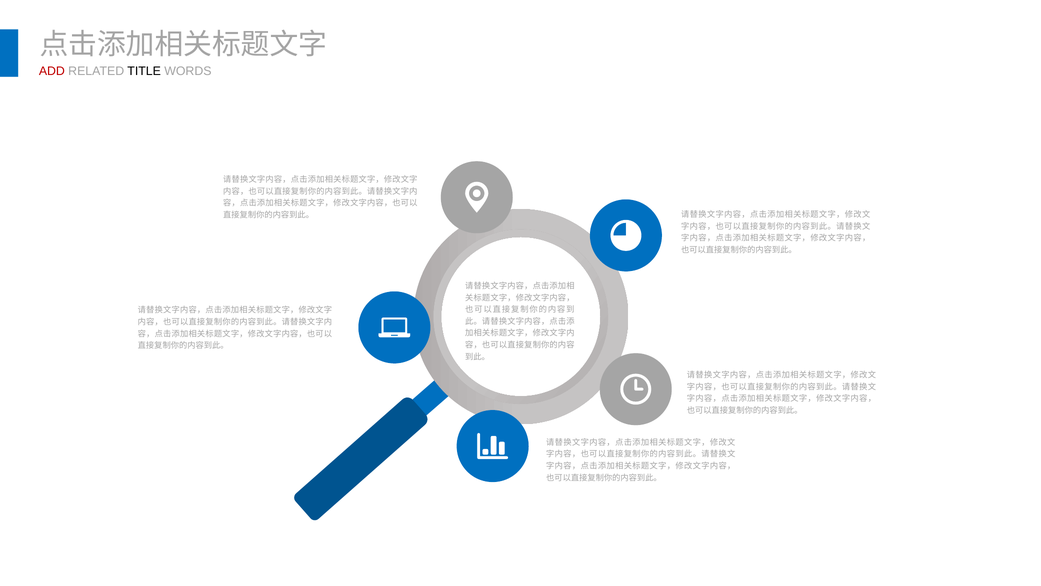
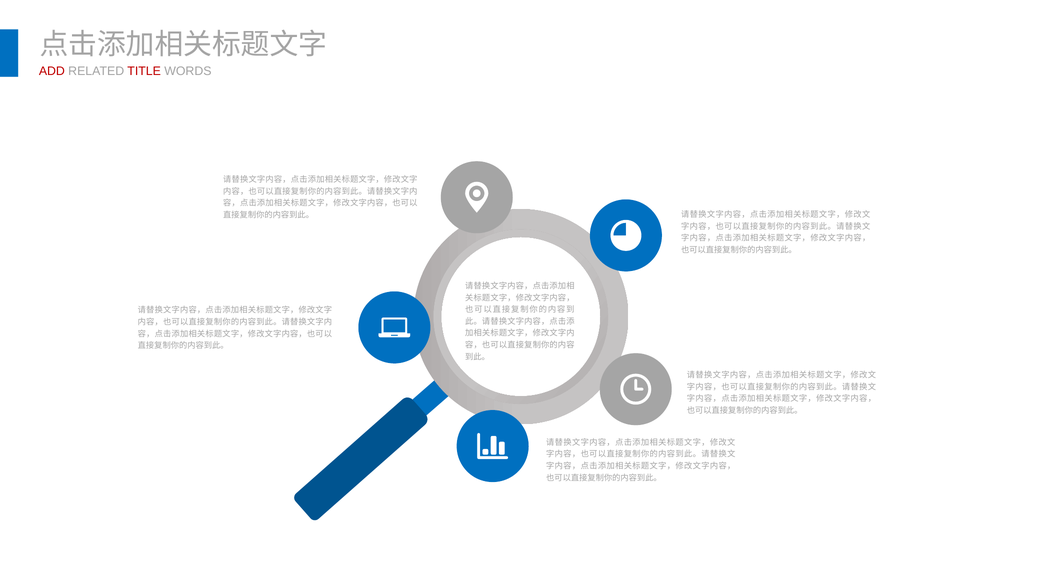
TITLE colour: black -> red
